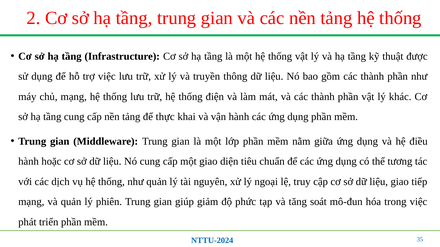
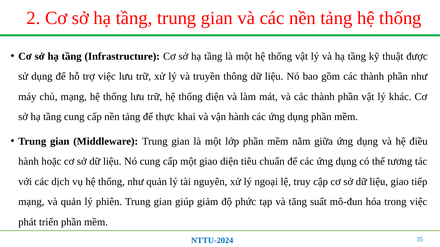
soát: soát -> suất
